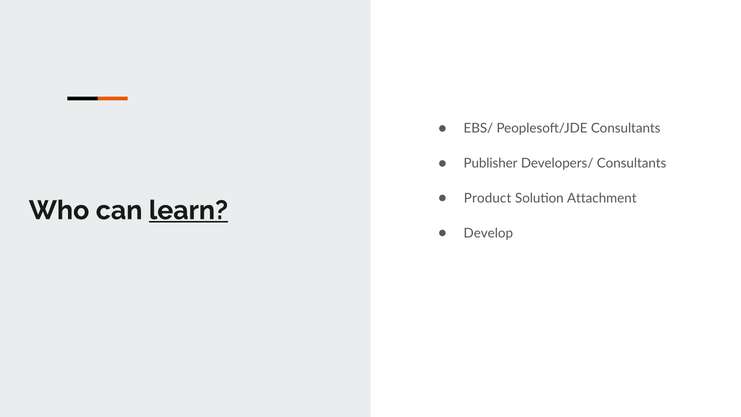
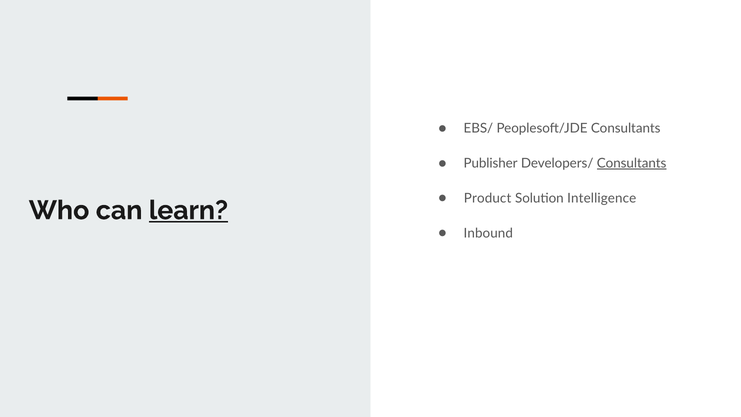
Consultants at (632, 163) underline: none -> present
Attachment: Attachment -> Intelligence
Develop: Develop -> Inbound
